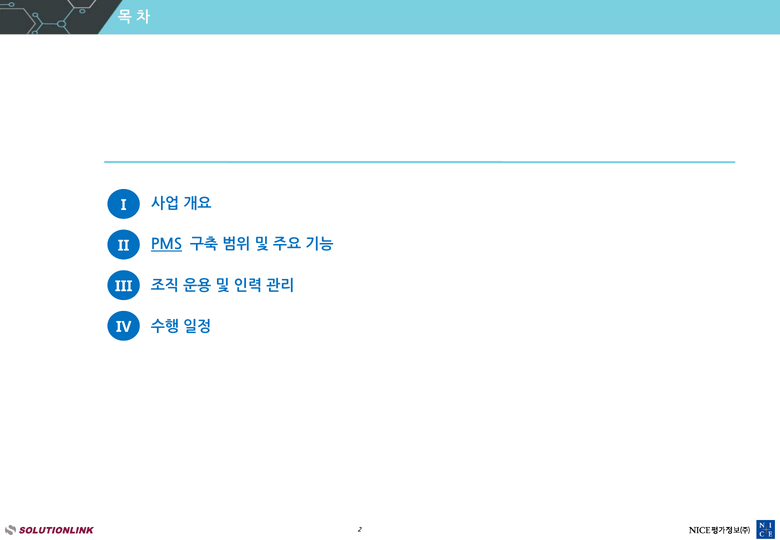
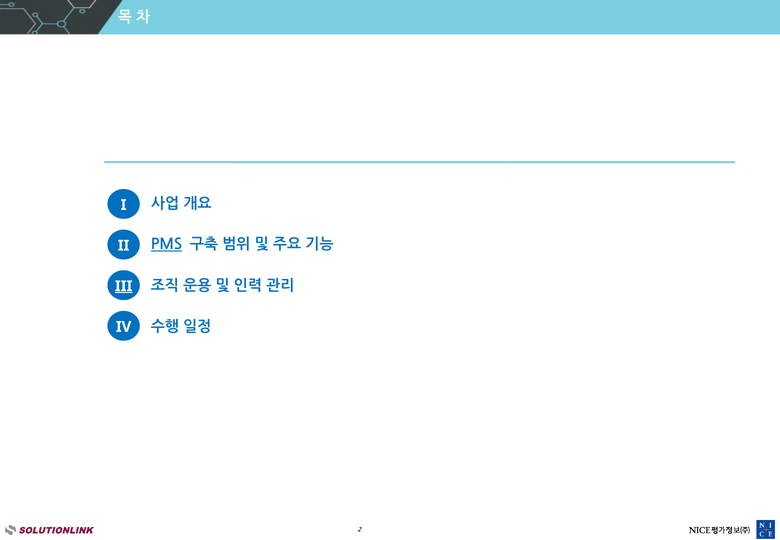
III underline: none -> present
